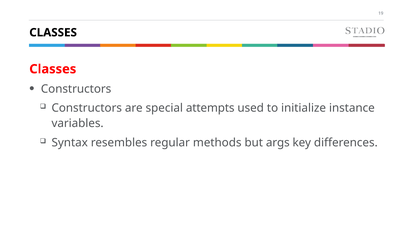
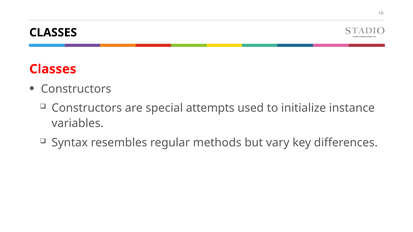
args: args -> vary
